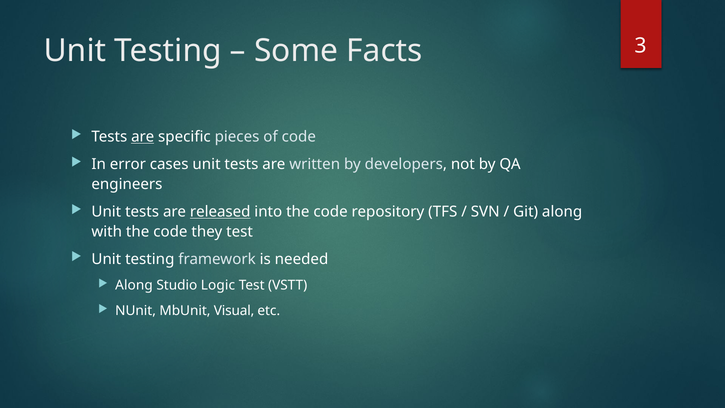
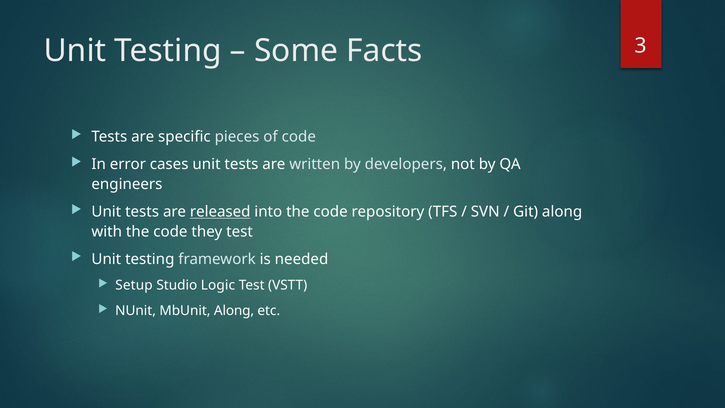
are at (143, 137) underline: present -> none
Along at (134, 285): Along -> Setup
MbUnit Visual: Visual -> Along
